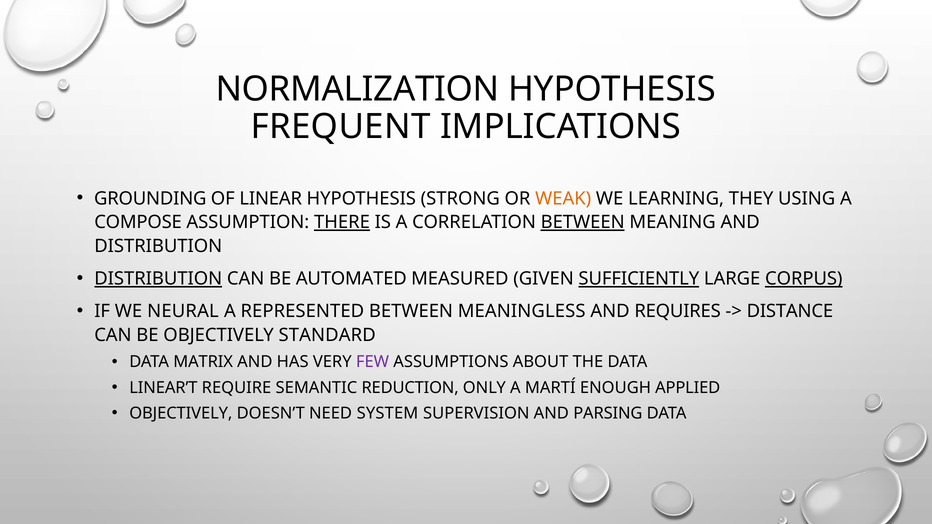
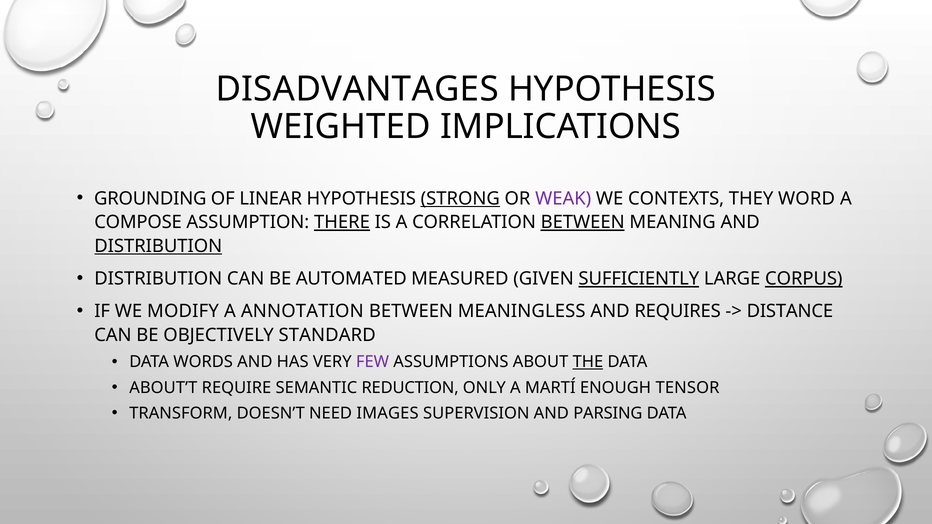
NORMALIZATION: NORMALIZATION -> DISADVANTAGES
FREQUENT: FREQUENT -> WEIGHTED
STRONG underline: none -> present
WEAK colour: orange -> purple
LEARNING: LEARNING -> CONTEXTS
USING: USING -> WORD
DISTRIBUTION at (158, 246) underline: none -> present
DISTRIBUTION at (158, 279) underline: present -> none
NEURAL: NEURAL -> MODIFY
REPRESENTED: REPRESENTED -> ANNOTATION
MATRIX: MATRIX -> WORDS
THE underline: none -> present
LINEAR’T: LINEAR’T -> ABOUT’T
APPLIED: APPLIED -> TENSOR
OBJECTIVELY at (181, 414): OBJECTIVELY -> TRANSFORM
SYSTEM: SYSTEM -> IMAGES
